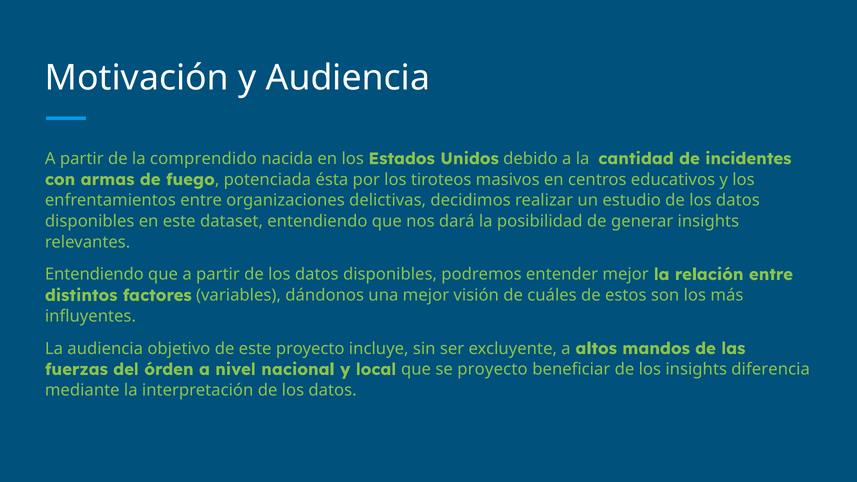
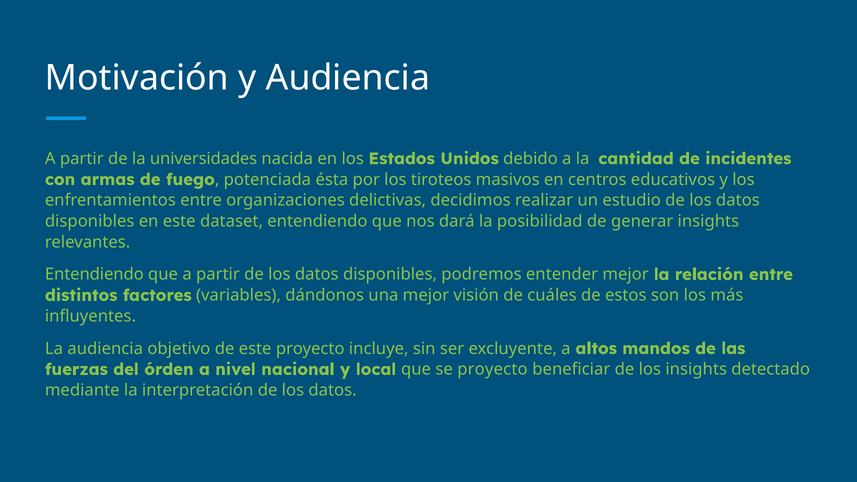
comprendido: comprendido -> universidades
diferencia: diferencia -> detectado
